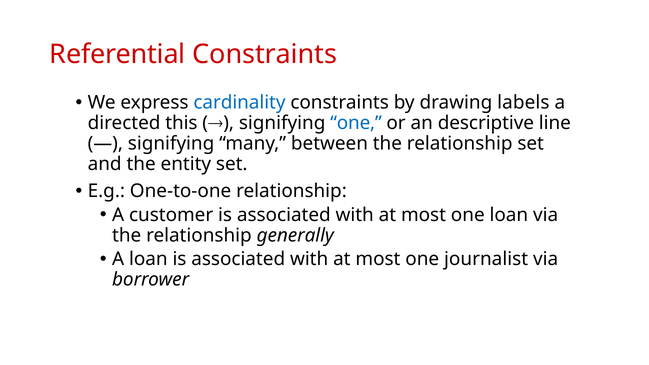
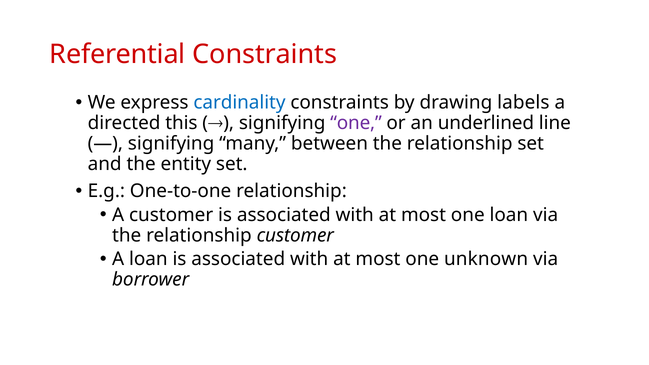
one at (356, 123) colour: blue -> purple
descriptive: descriptive -> underlined
relationship generally: generally -> customer
journalist: journalist -> unknown
